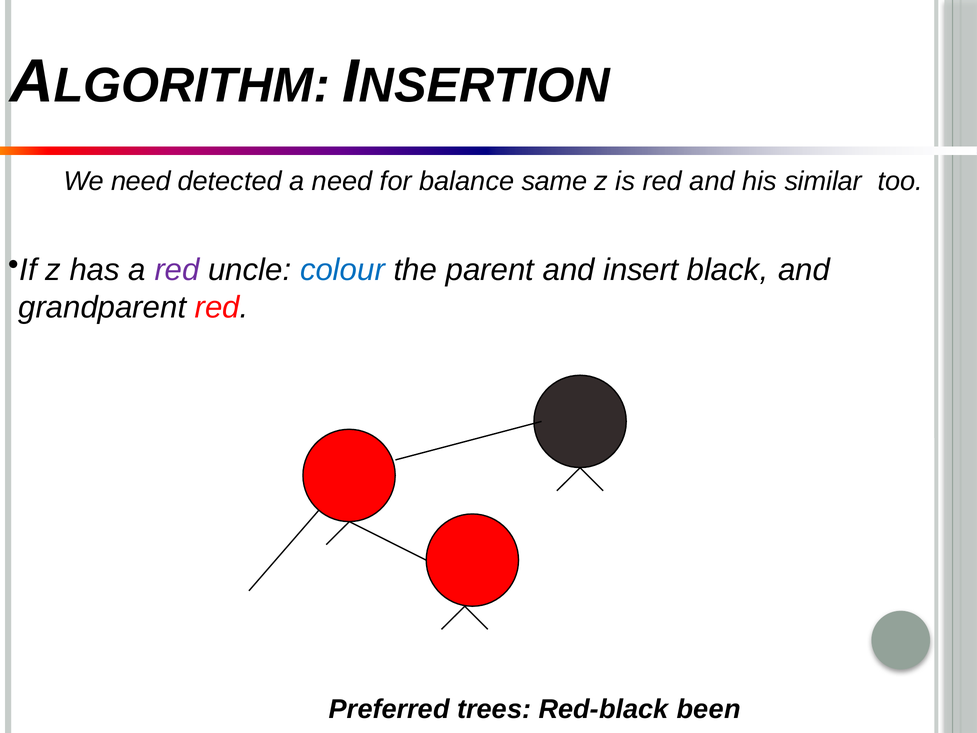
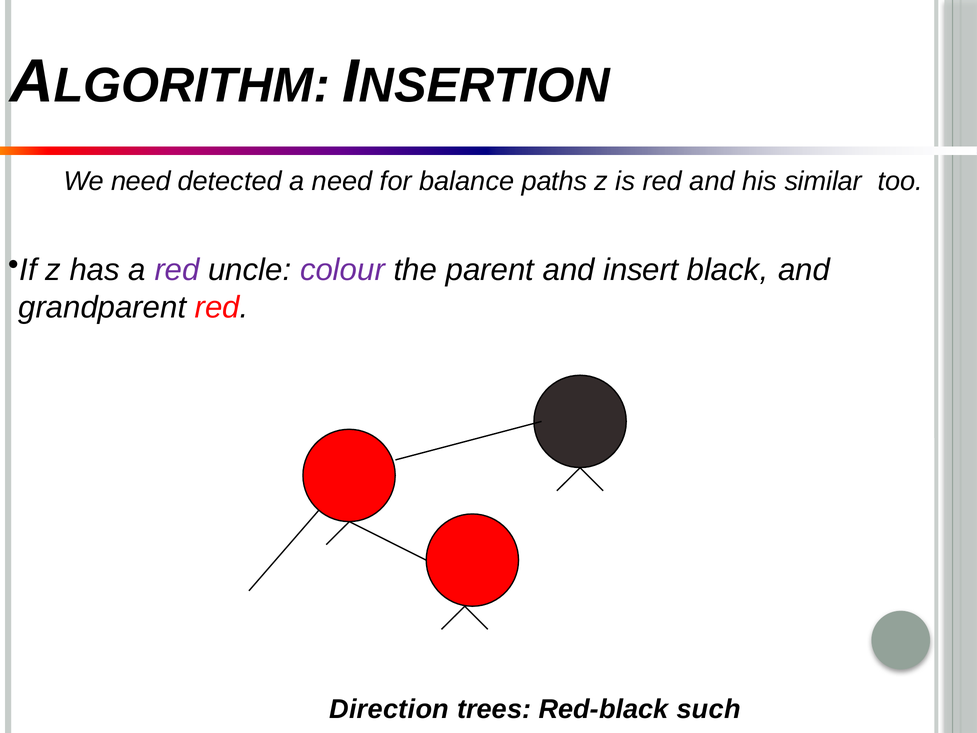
same: same -> paths
colour colour: blue -> purple
Preferred: Preferred -> Direction
been: been -> such
